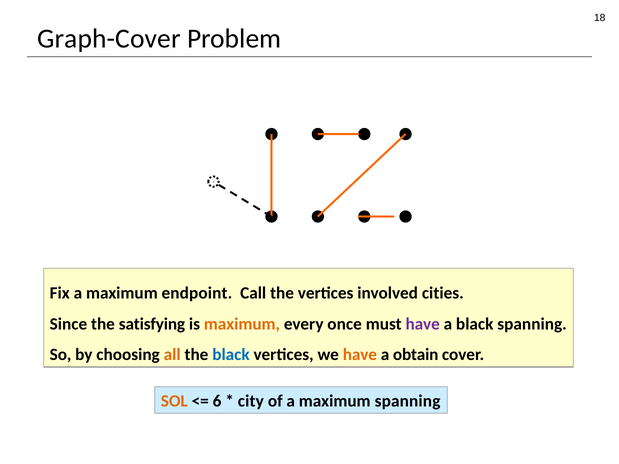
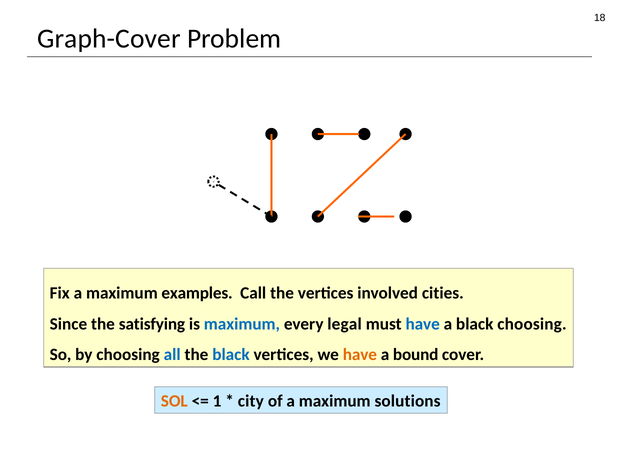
endpoint: endpoint -> examples
maximum at (242, 324) colour: orange -> blue
once: once -> legal
have at (423, 324) colour: purple -> blue
black spanning: spanning -> choosing
all colour: orange -> blue
obtain: obtain -> bound
6: 6 -> 1
maximum spanning: spanning -> solutions
